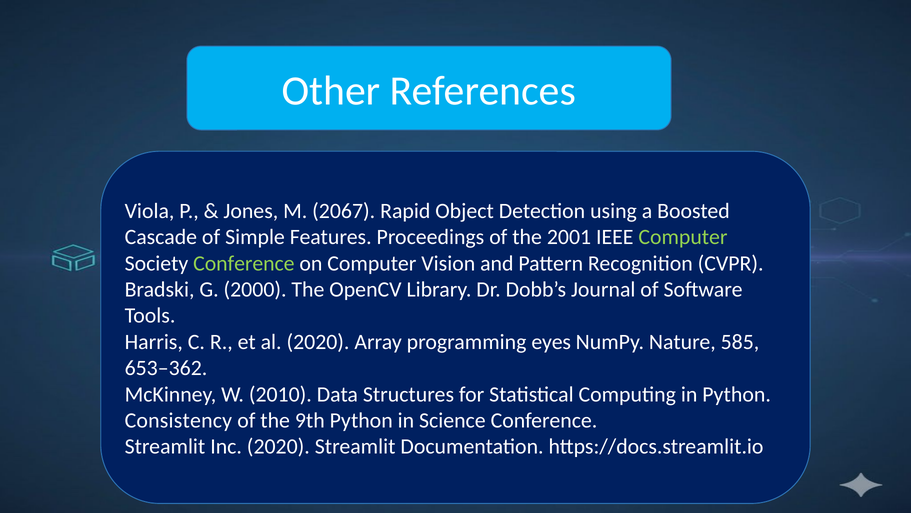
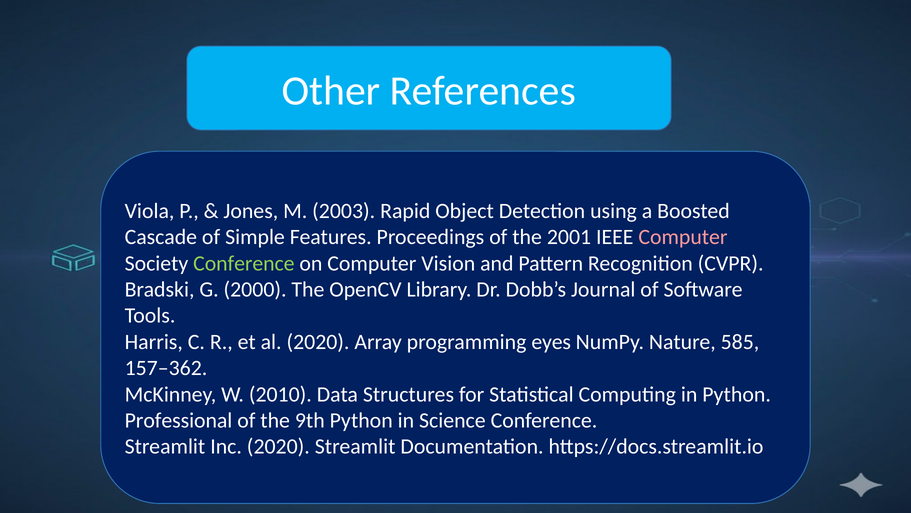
2067: 2067 -> 2003
Computer at (683, 237) colour: light green -> pink
653–362: 653–362 -> 157–362
Consistency: Consistency -> Professional
